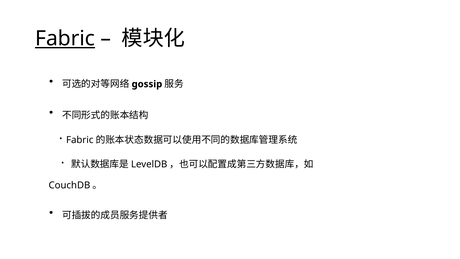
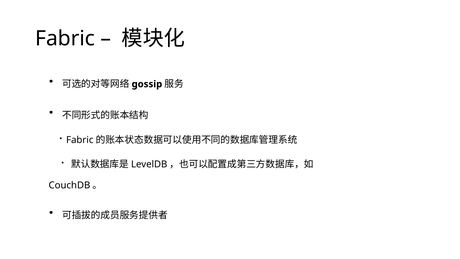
Fabric at (65, 39) underline: present -> none
